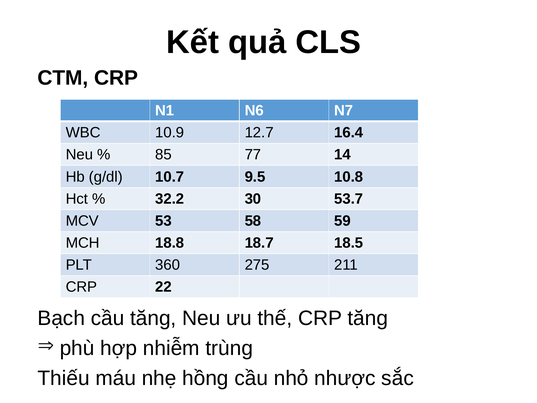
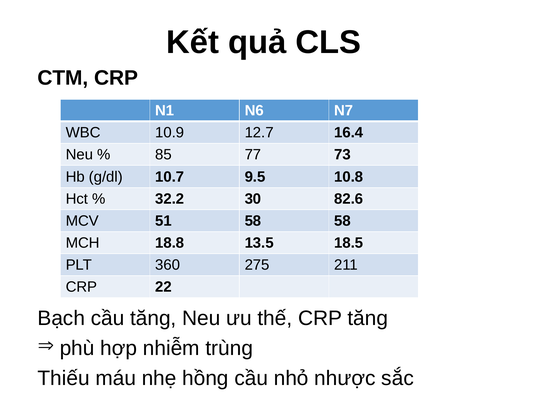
14: 14 -> 73
53.7: 53.7 -> 82.6
53: 53 -> 51
58 59: 59 -> 58
18.7: 18.7 -> 13.5
